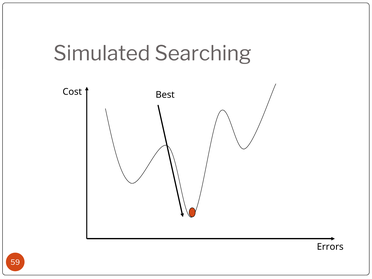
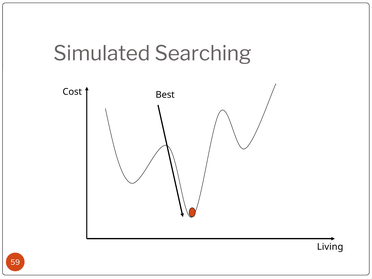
Errors: Errors -> Living
